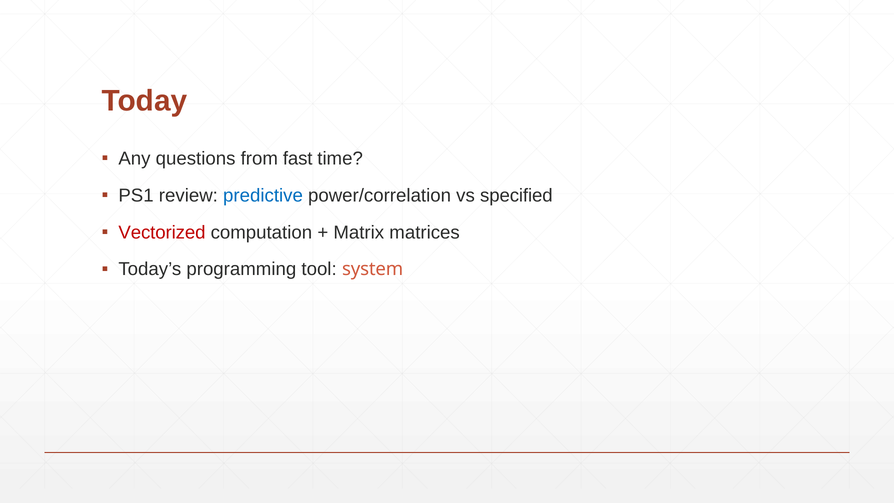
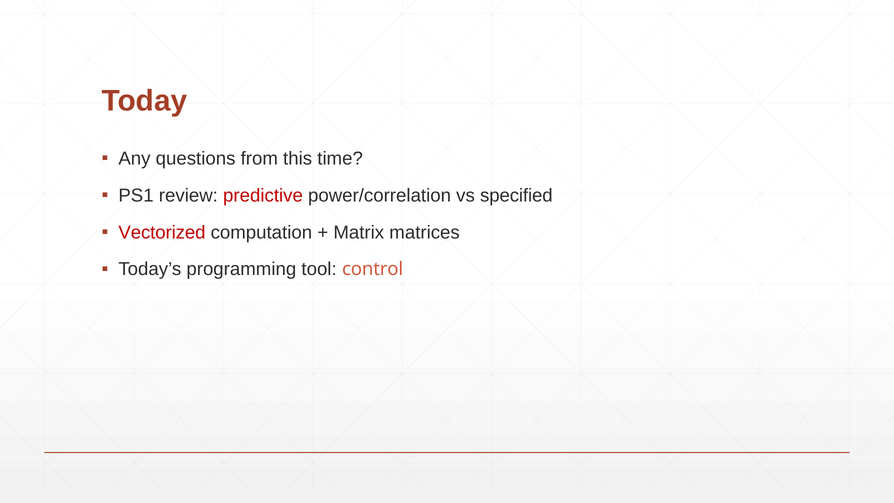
fast: fast -> this
predictive colour: blue -> red
system: system -> control
